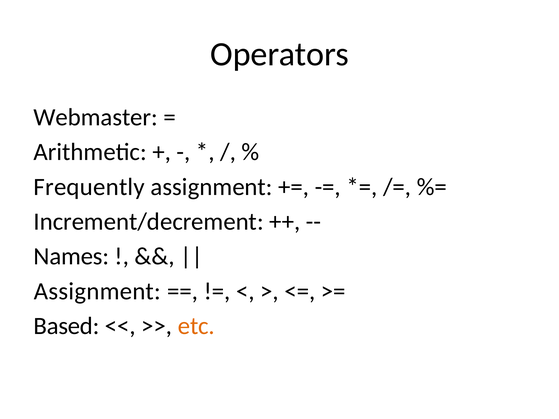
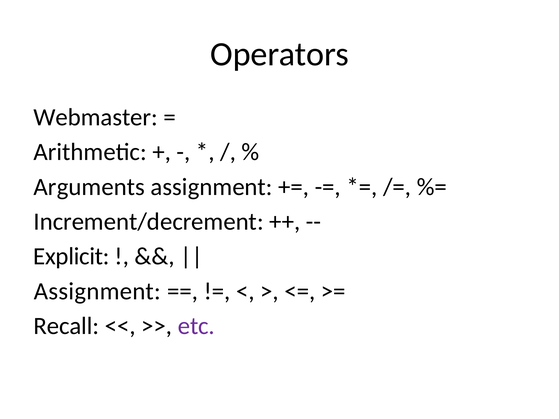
Frequently: Frequently -> Arguments
Names: Names -> Explicit
Based: Based -> Recall
etc colour: orange -> purple
